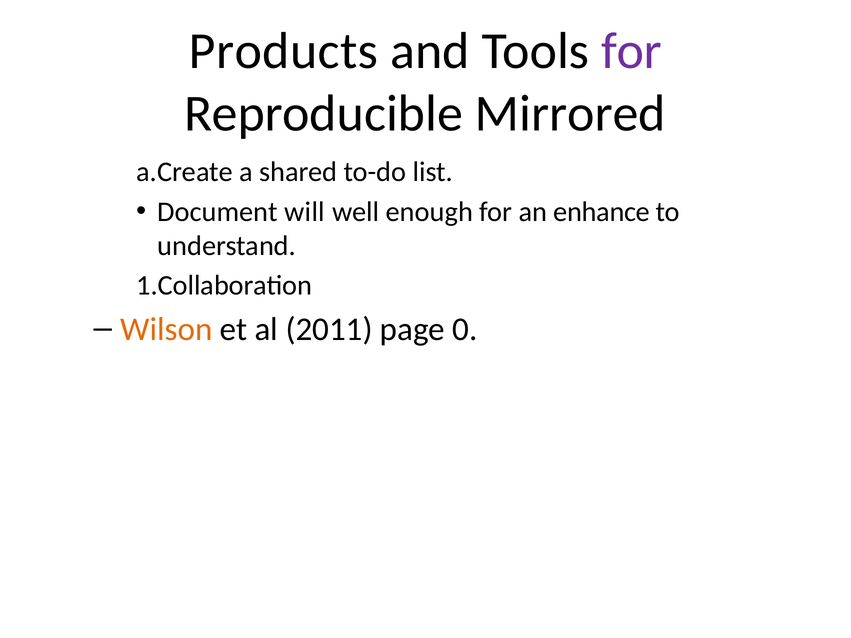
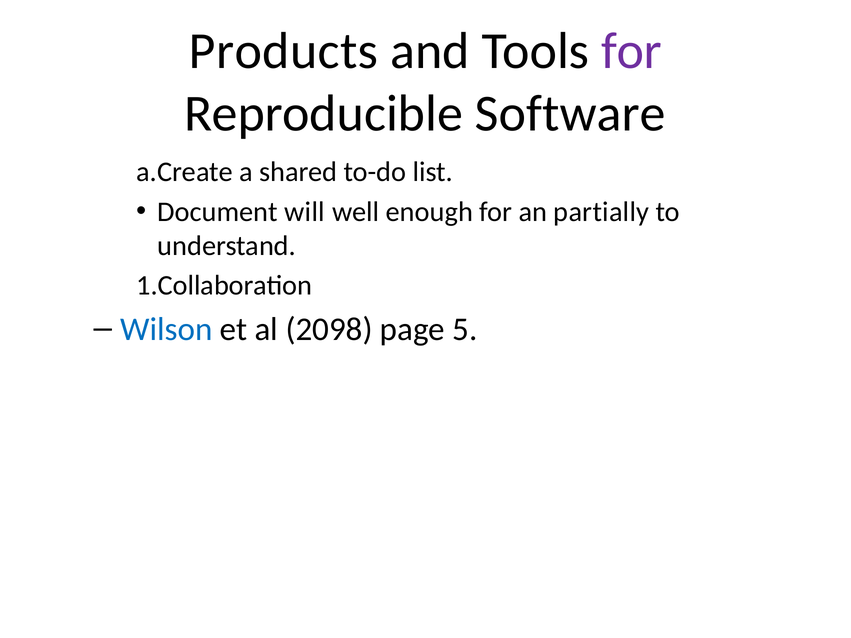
Mirrored: Mirrored -> Software
enhance: enhance -> partially
Wilson colour: orange -> blue
2011: 2011 -> 2098
0: 0 -> 5
